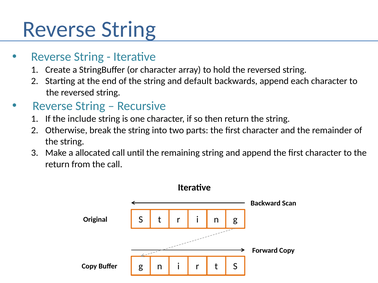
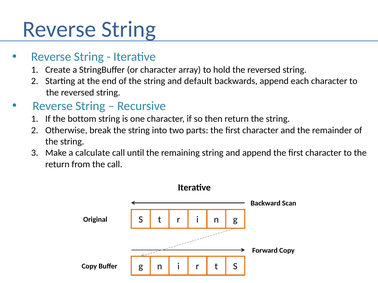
include: include -> bottom
allocated: allocated -> calculate
